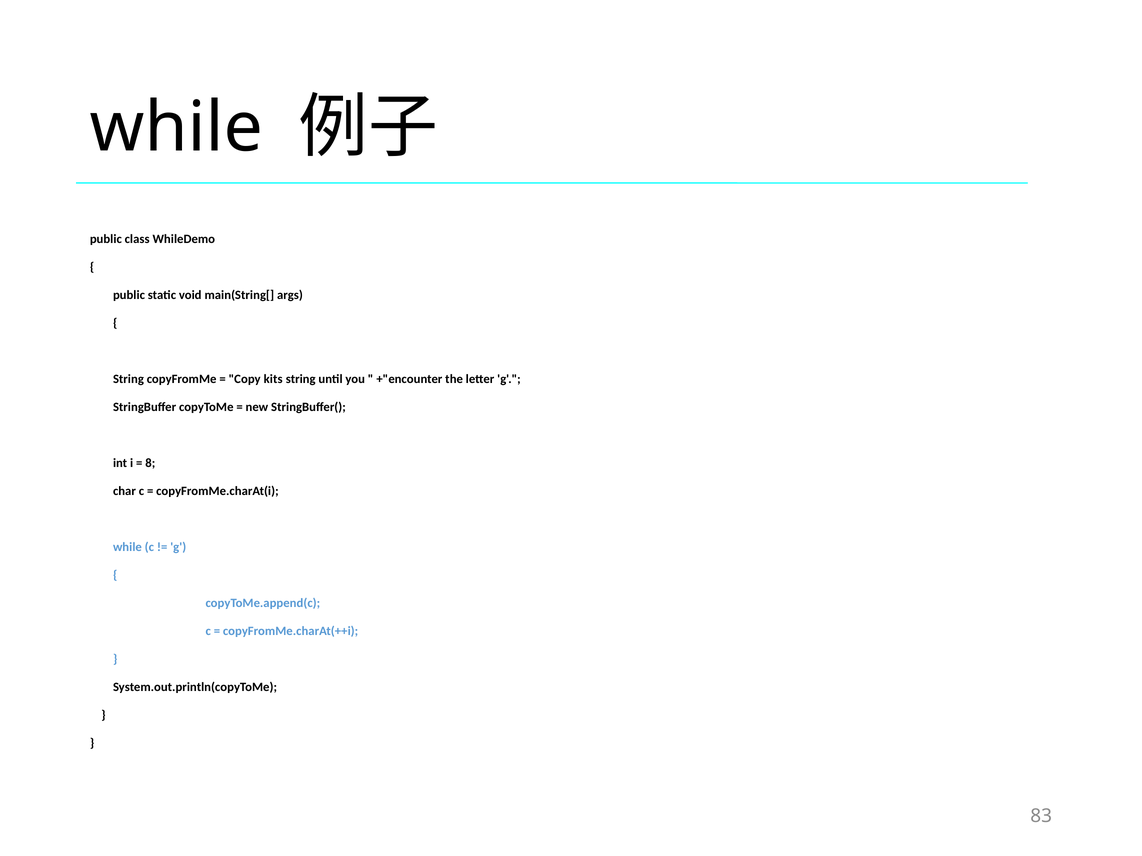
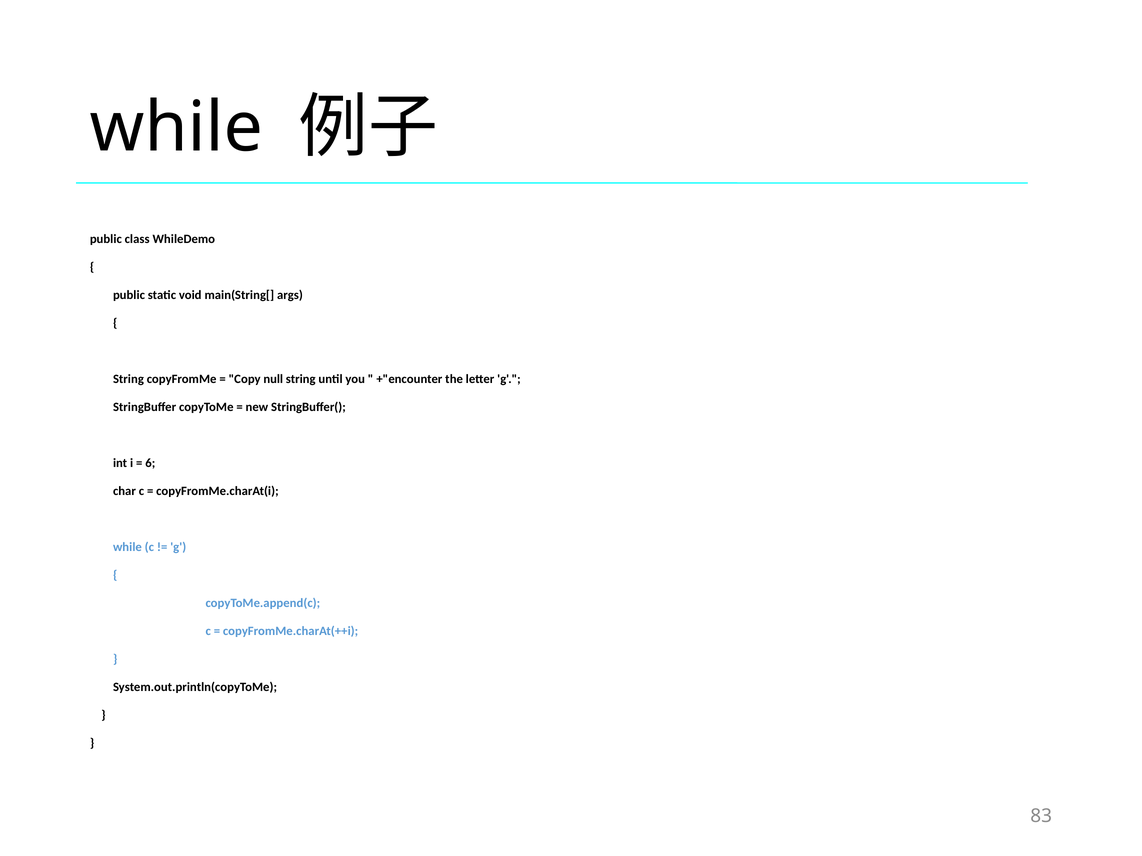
kits: kits -> null
8: 8 -> 6
